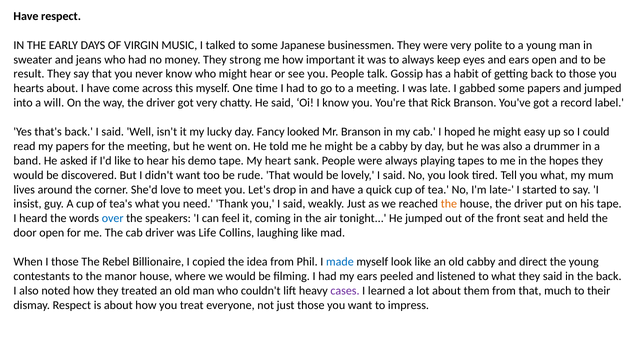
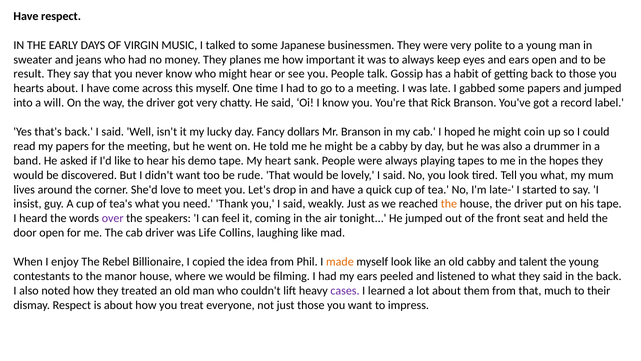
strong: strong -> planes
looked: looked -> dollars
easy: easy -> coin
over colour: blue -> purple
I those: those -> enjoy
made colour: blue -> orange
direct: direct -> talent
